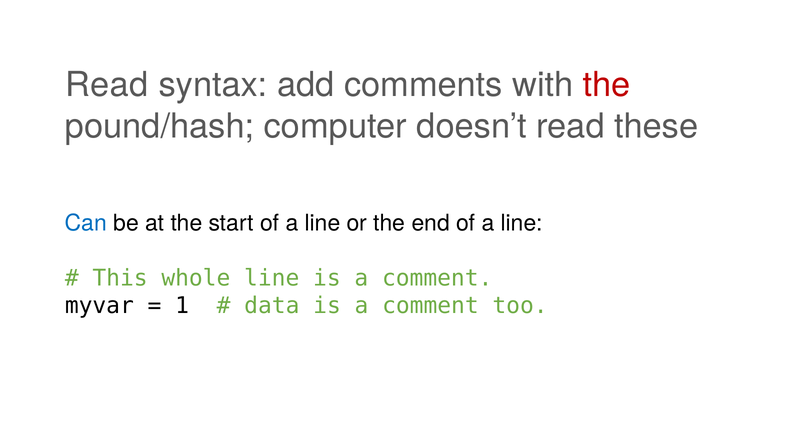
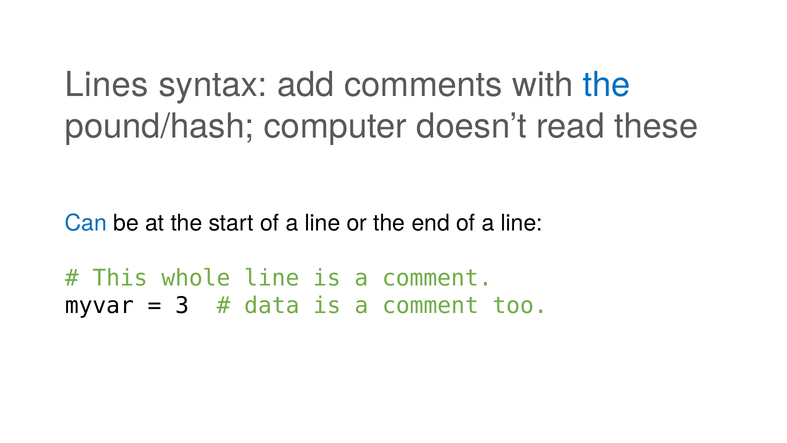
Read at (107, 85): Read -> Lines
the at (607, 85) colour: red -> blue
1: 1 -> 3
